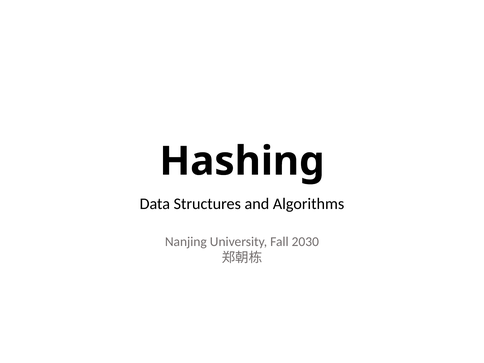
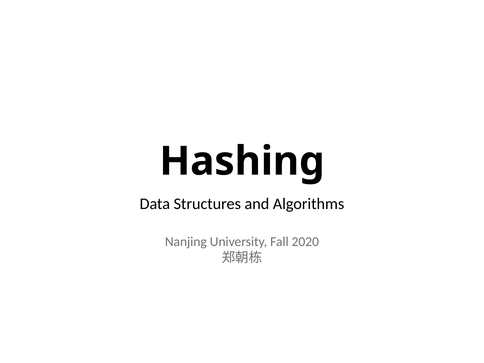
2030: 2030 -> 2020
